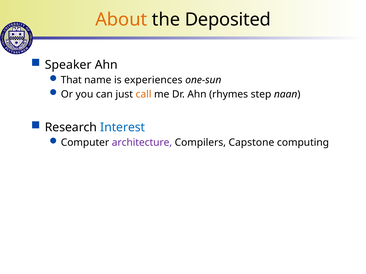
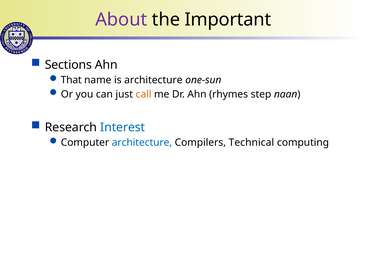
About colour: orange -> purple
Deposited: Deposited -> Important
Speaker: Speaker -> Sections
is experiences: experiences -> architecture
architecture at (142, 143) colour: purple -> blue
Capstone: Capstone -> Technical
